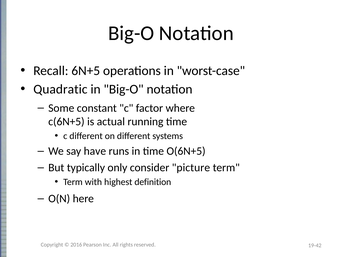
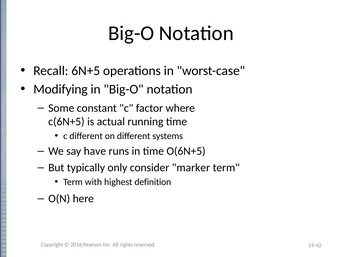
Quadratic: Quadratic -> Modifying
picture: picture -> marker
